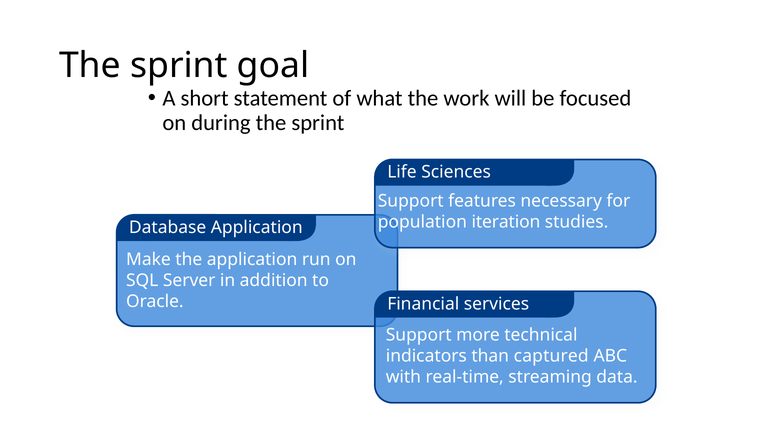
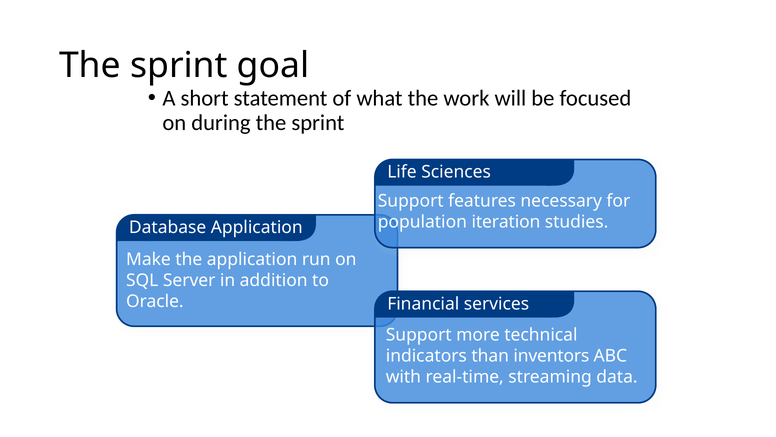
captured: captured -> inventors
